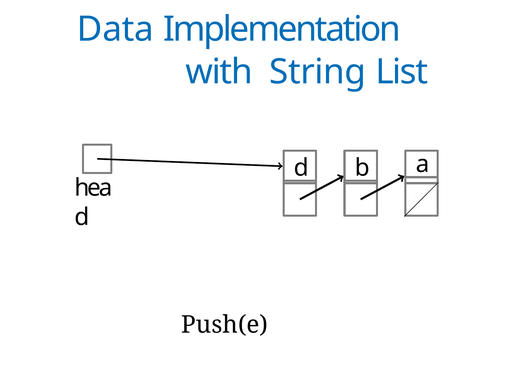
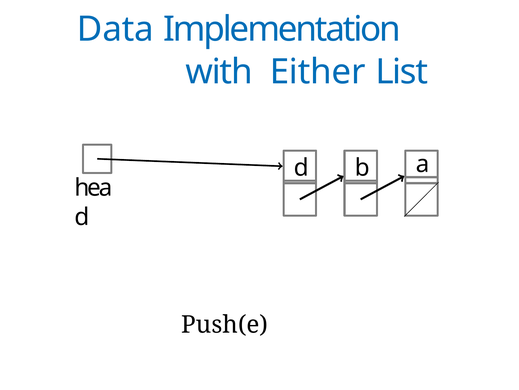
String: String -> Either
